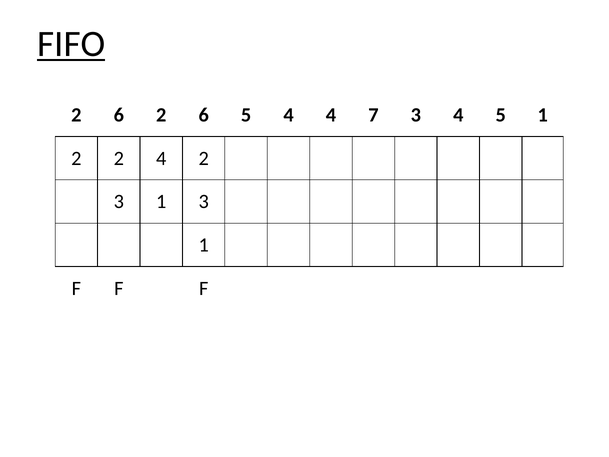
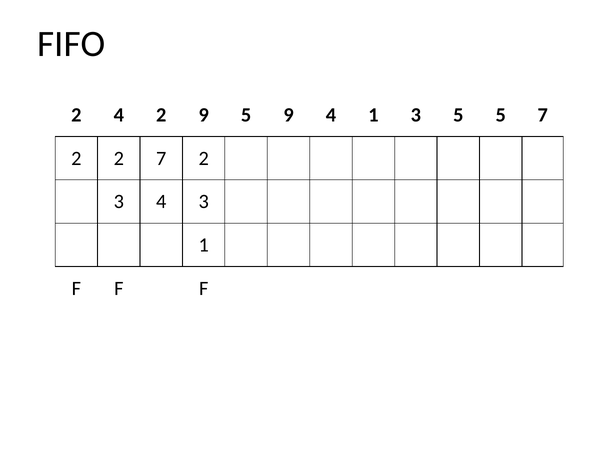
FIFO underline: present -> none
6 at (119, 115): 6 -> 4
6 at (204, 115): 6 -> 9
5 4: 4 -> 9
4 7: 7 -> 1
3 4: 4 -> 5
5 1: 1 -> 7
2 4: 4 -> 7
1 at (161, 202): 1 -> 4
